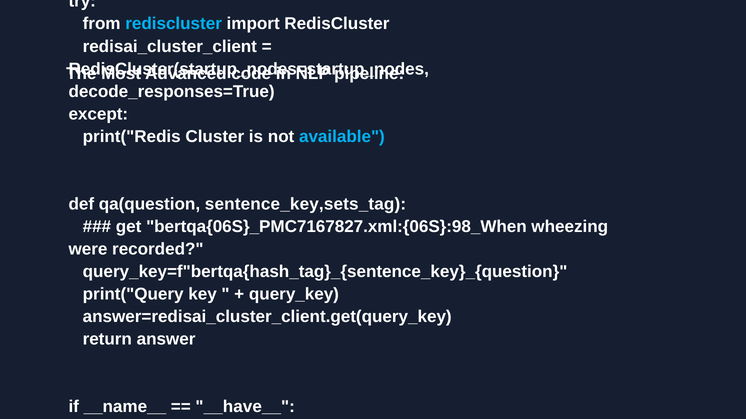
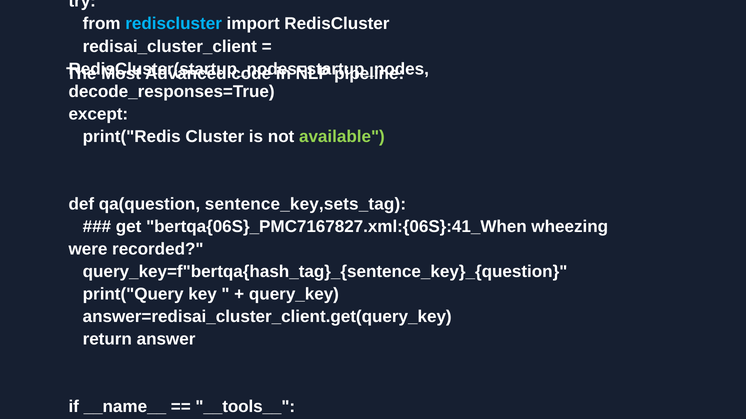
available colour: light blue -> light green
bertqa{06S}_PMC7167827.xml:{06S}:98_When: bertqa{06S}_PMC7167827.xml:{06S}:98_When -> bertqa{06S}_PMC7167827.xml:{06S}:41_When
__have__: __have__ -> __tools__
